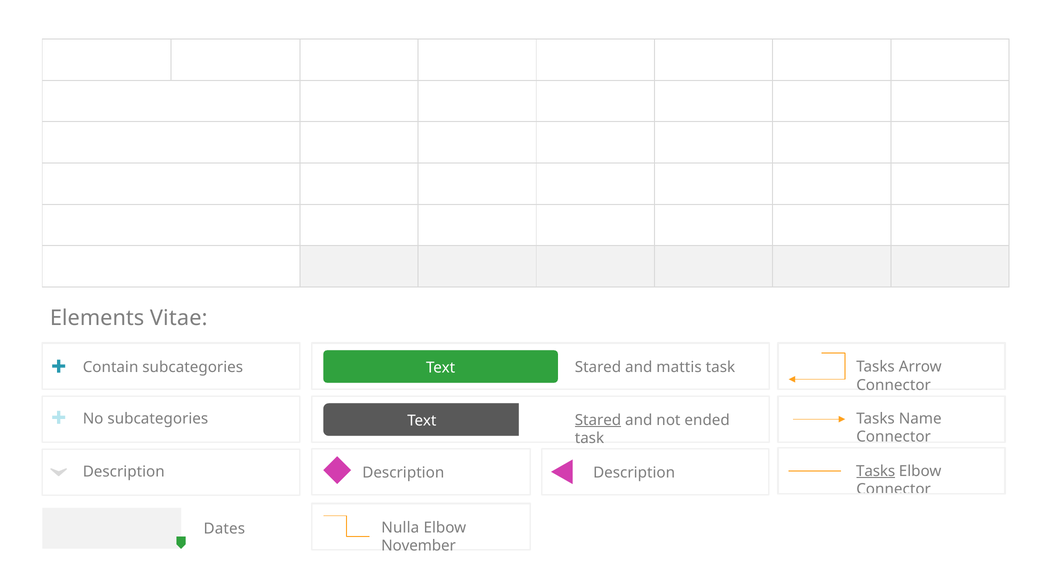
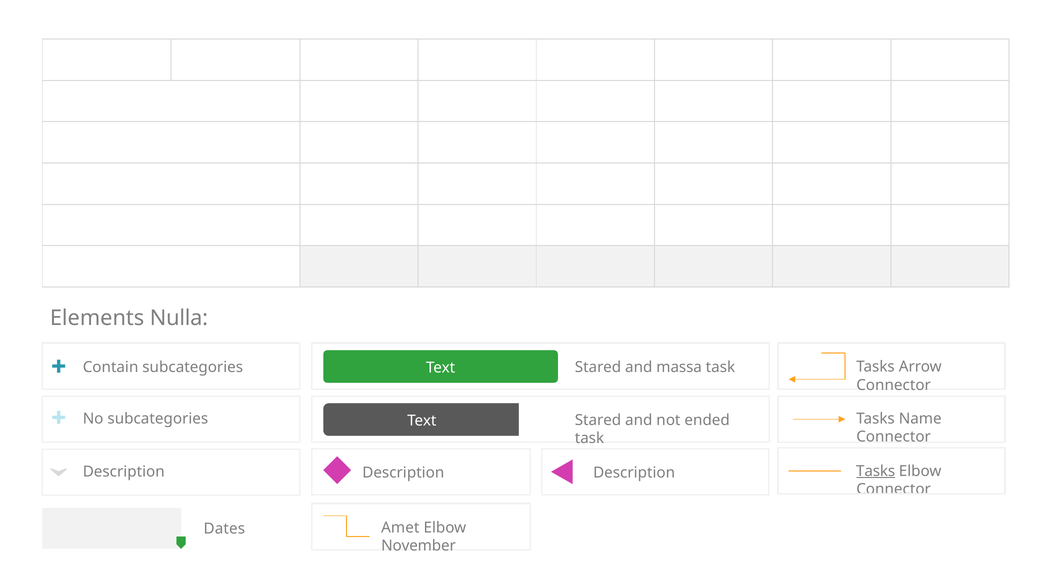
Vitae: Vitae -> Nulla
mattis: mattis -> massa
Stared at (598, 421) underline: present -> none
Nulla: Nulla -> Amet
